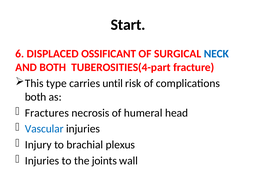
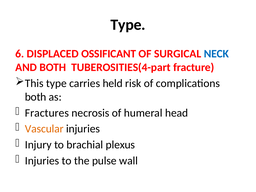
Start at (128, 25): Start -> Type
until: until -> held
Vascular colour: blue -> orange
joints: joints -> pulse
